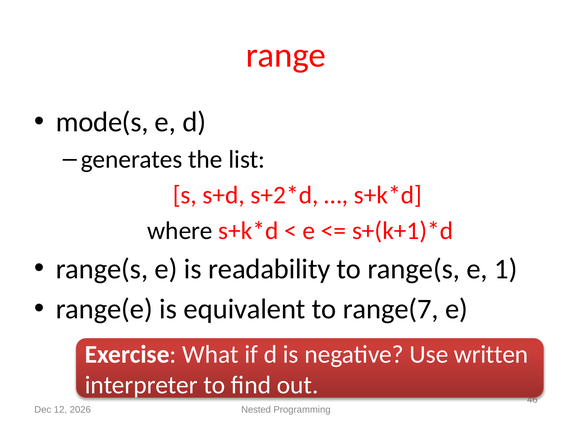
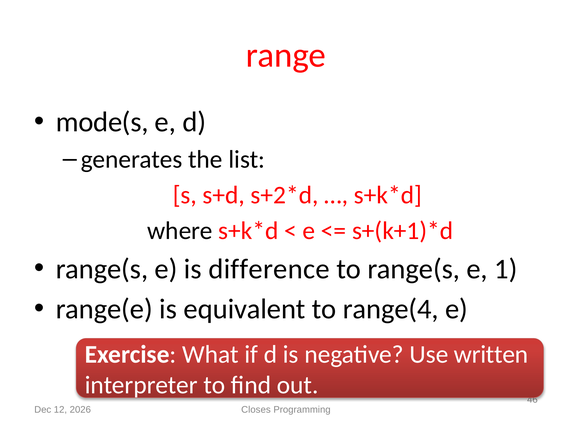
readability: readability -> difference
range(7: range(7 -> range(4
Nested: Nested -> Closes
